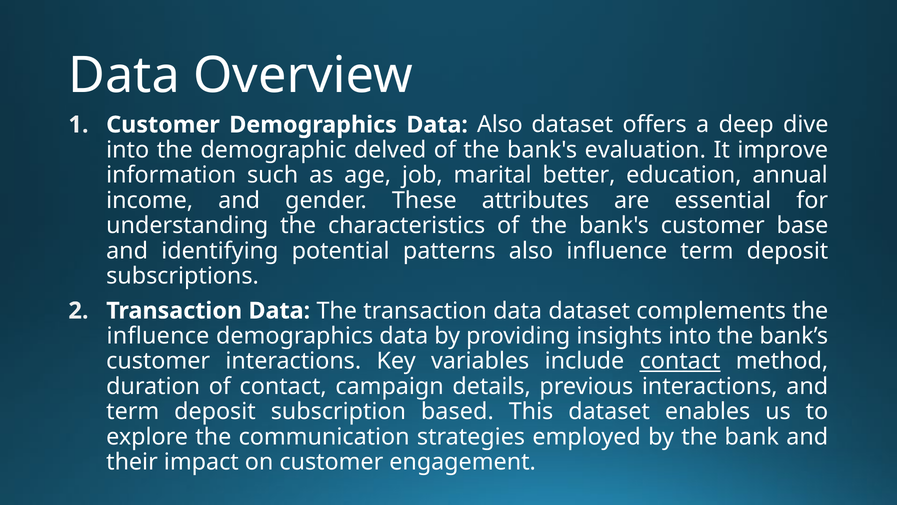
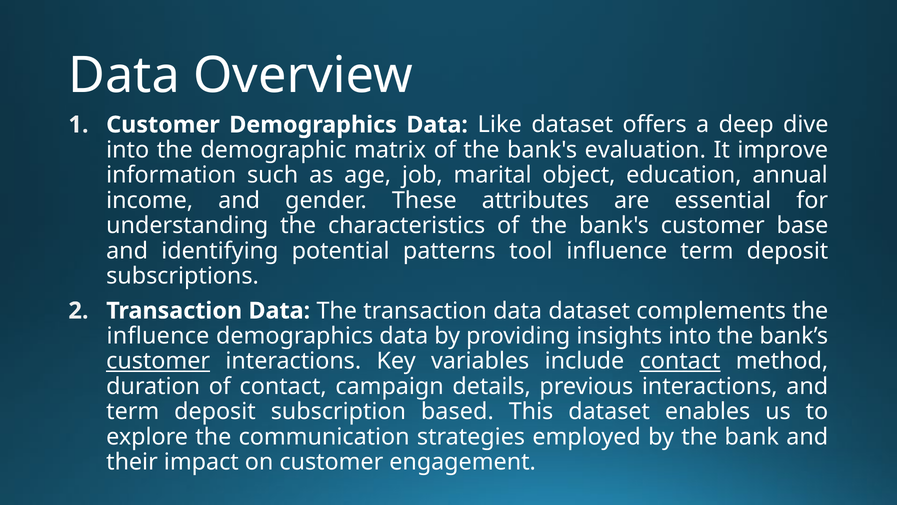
Data Also: Also -> Like
delved: delved -> matrix
better: better -> object
patterns also: also -> tool
customer at (158, 361) underline: none -> present
